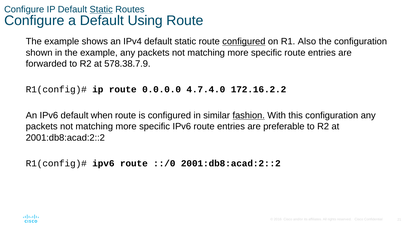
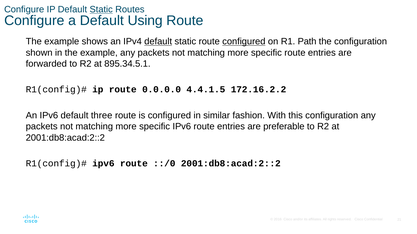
default at (158, 42) underline: none -> present
Also: Also -> Path
578.38.7.9: 578.38.7.9 -> 895.34.5.1
4.7.4.0: 4.7.4.0 -> 4.4.1.5
when: when -> three
fashion underline: present -> none
